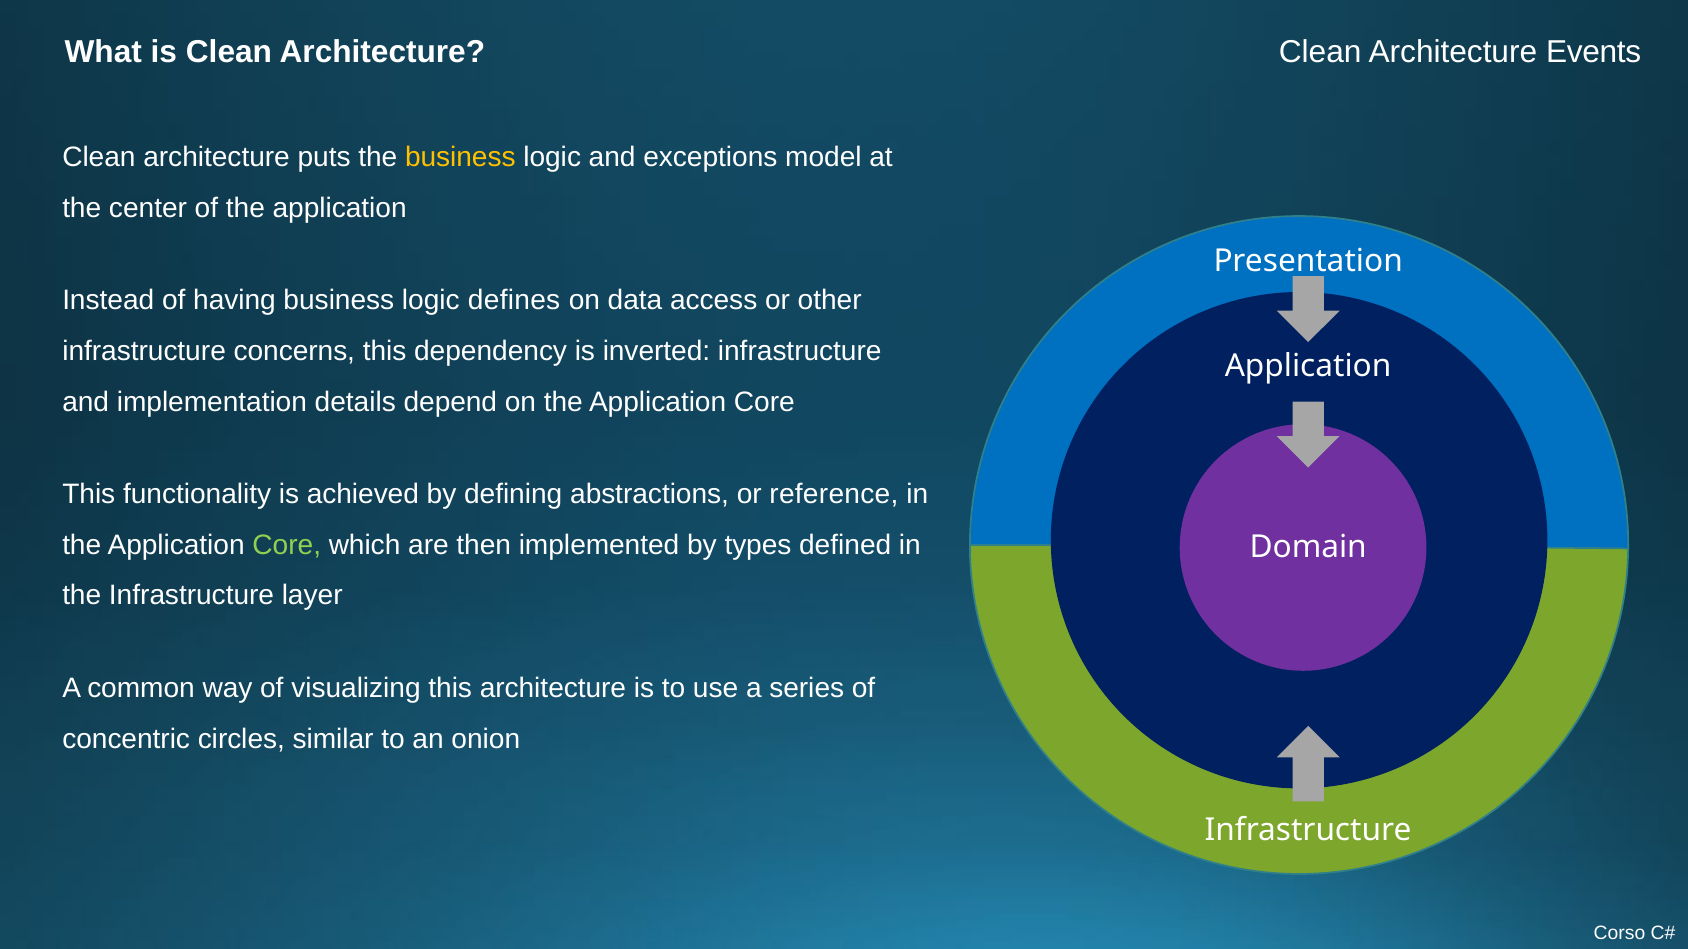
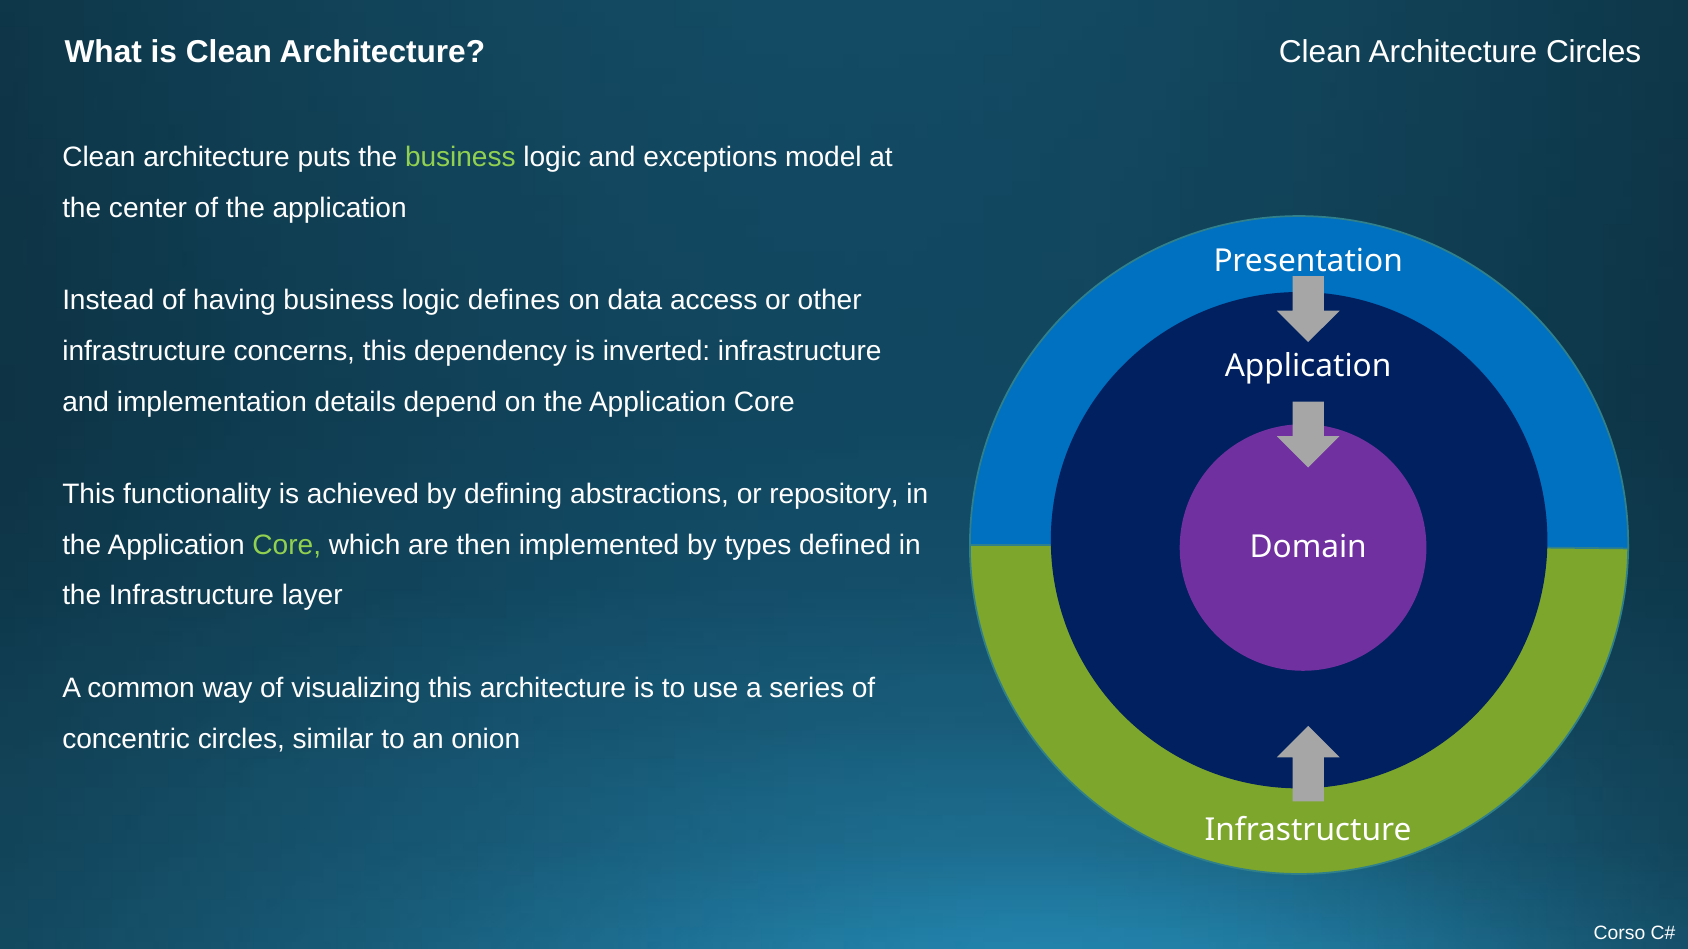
Architecture Events: Events -> Circles
business at (460, 157) colour: yellow -> light green
reference: reference -> repository
